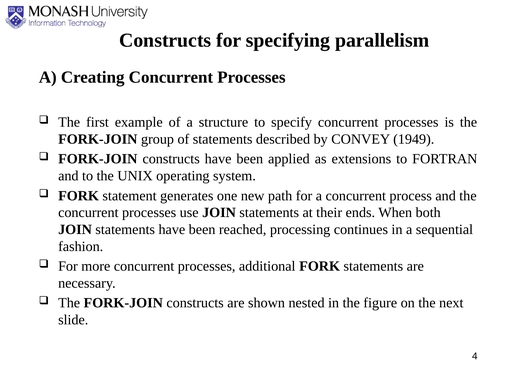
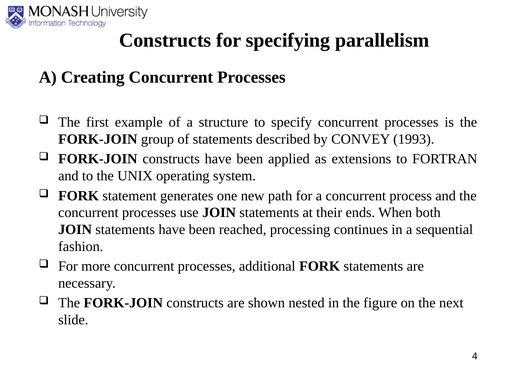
1949: 1949 -> 1993
